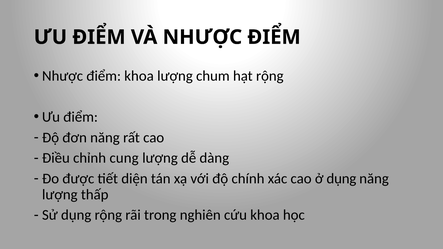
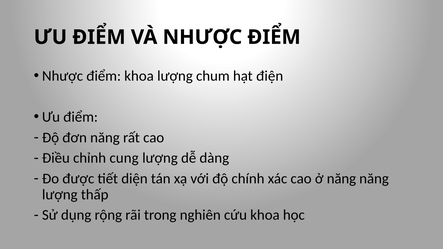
hạt rộng: rộng -> điện
ở dụng: dụng -> năng
